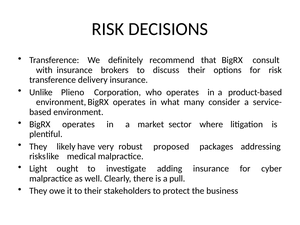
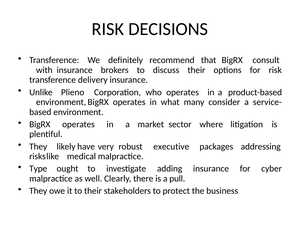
proposed: proposed -> executive
Light: Light -> Type
